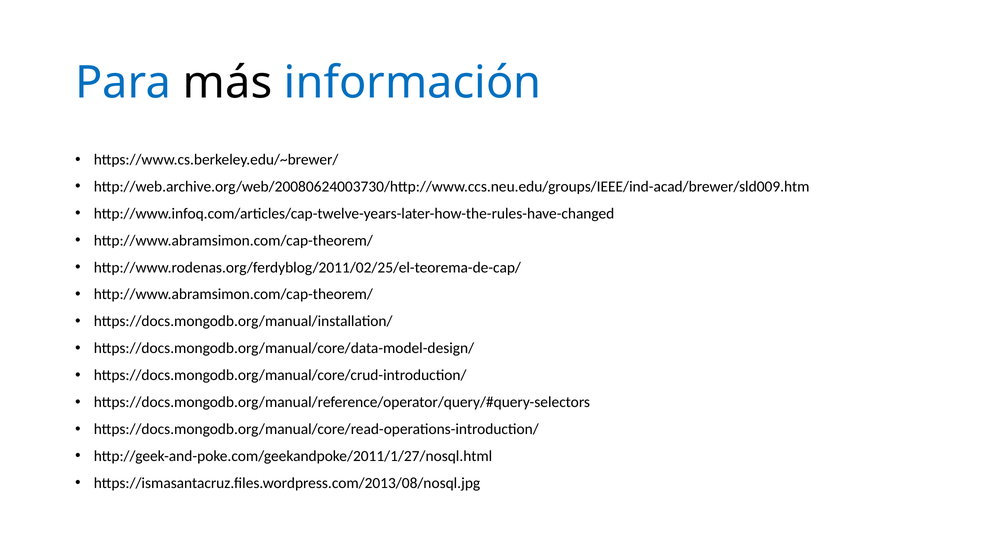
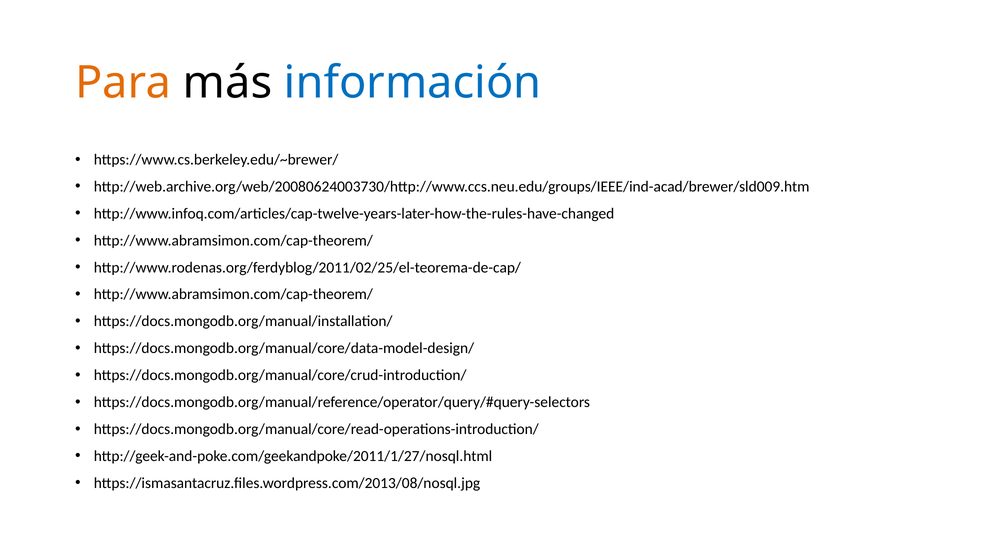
Para colour: blue -> orange
